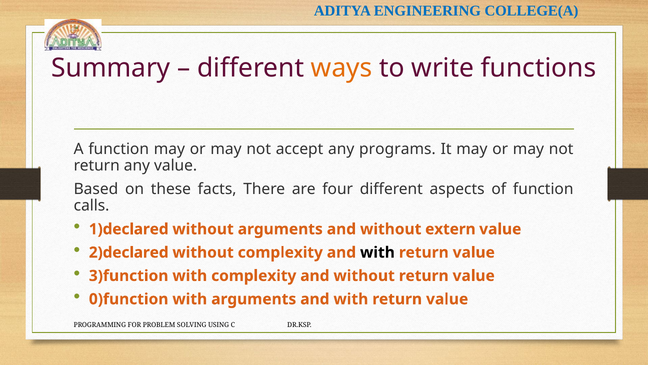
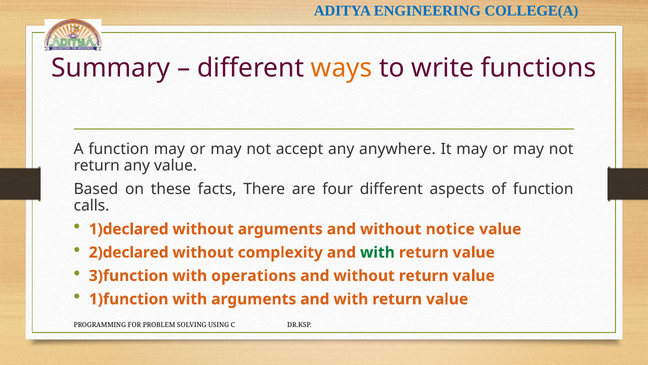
programs: programs -> anywhere
extern: extern -> notice
with at (377, 252) colour: black -> green
with complexity: complexity -> operations
0)function: 0)function -> 1)function
